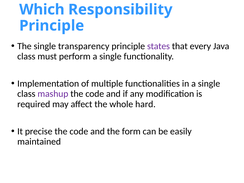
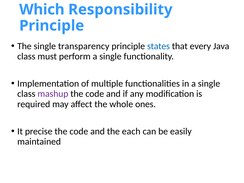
states colour: purple -> blue
hard: hard -> ones
form: form -> each
